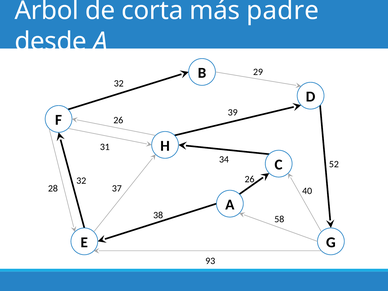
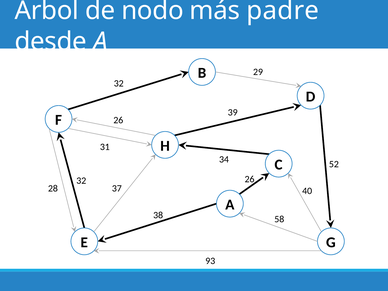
corta: corta -> nodo
